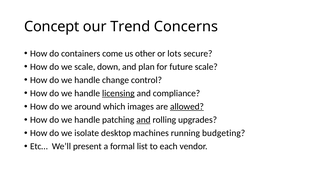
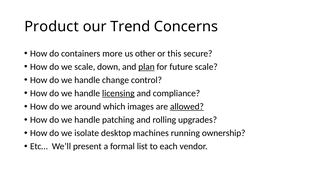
Concept: Concept -> Product
come: come -> more
lots: lots -> this
plan underline: none -> present
and at (143, 120) underline: present -> none
budgeting: budgeting -> ownership
